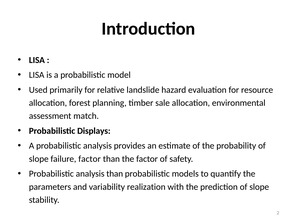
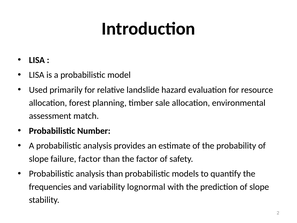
Displays: Displays -> Number
parameters: parameters -> frequencies
realization: realization -> lognormal
